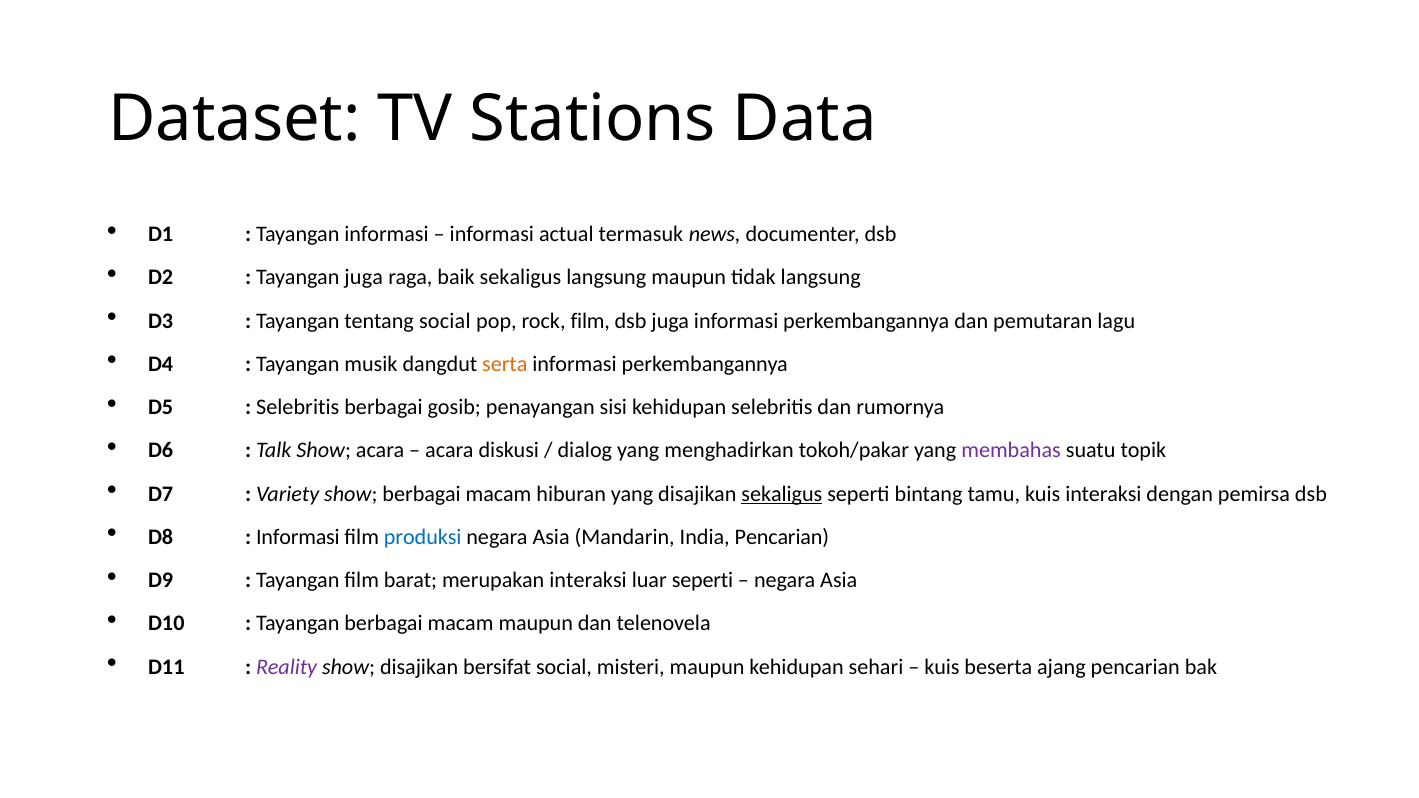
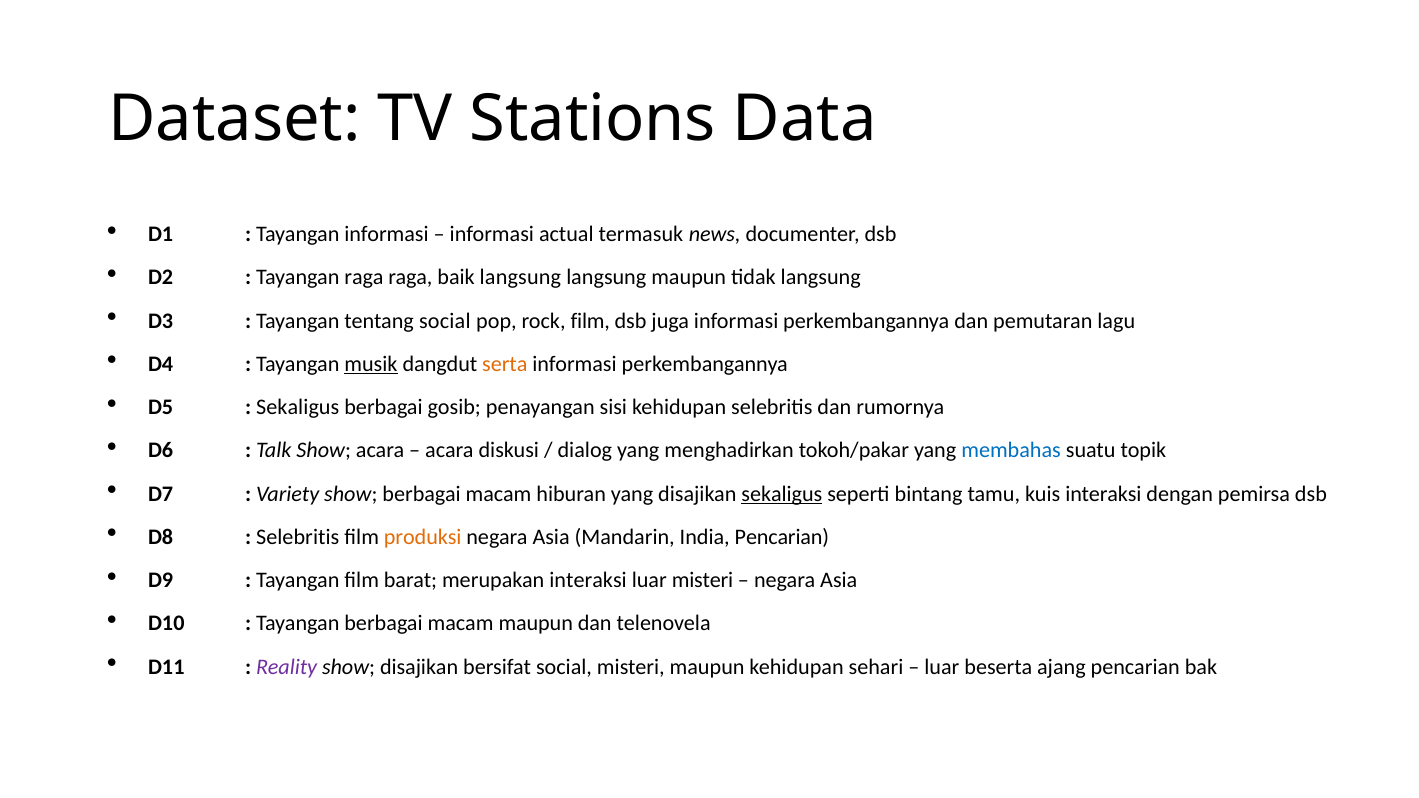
Tayangan juga: juga -> raga
baik sekaligus: sekaligus -> langsung
musik underline: none -> present
Selebritis at (298, 407): Selebritis -> Sekaligus
membahas colour: purple -> blue
Informasi at (298, 537): Informasi -> Selebritis
produksi colour: blue -> orange
luar seperti: seperti -> misteri
kuis at (942, 667): kuis -> luar
